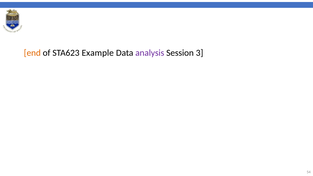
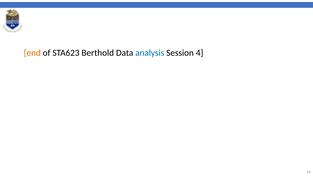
Example: Example -> Berthold
analysis colour: purple -> blue
3: 3 -> 4
